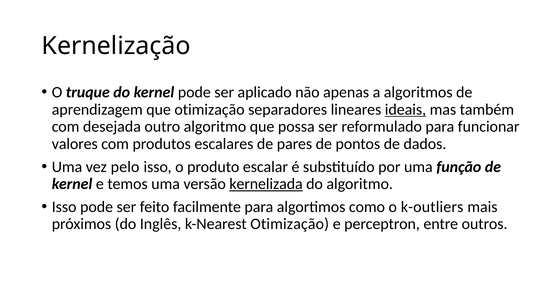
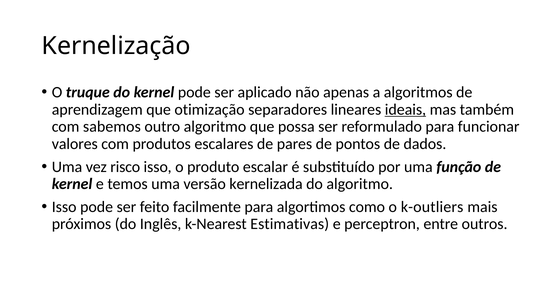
desejada: desejada -> sabemos
pelo: pelo -> risco
kernelizada underline: present -> none
k-Nearest Otimização: Otimização -> Estimativas
